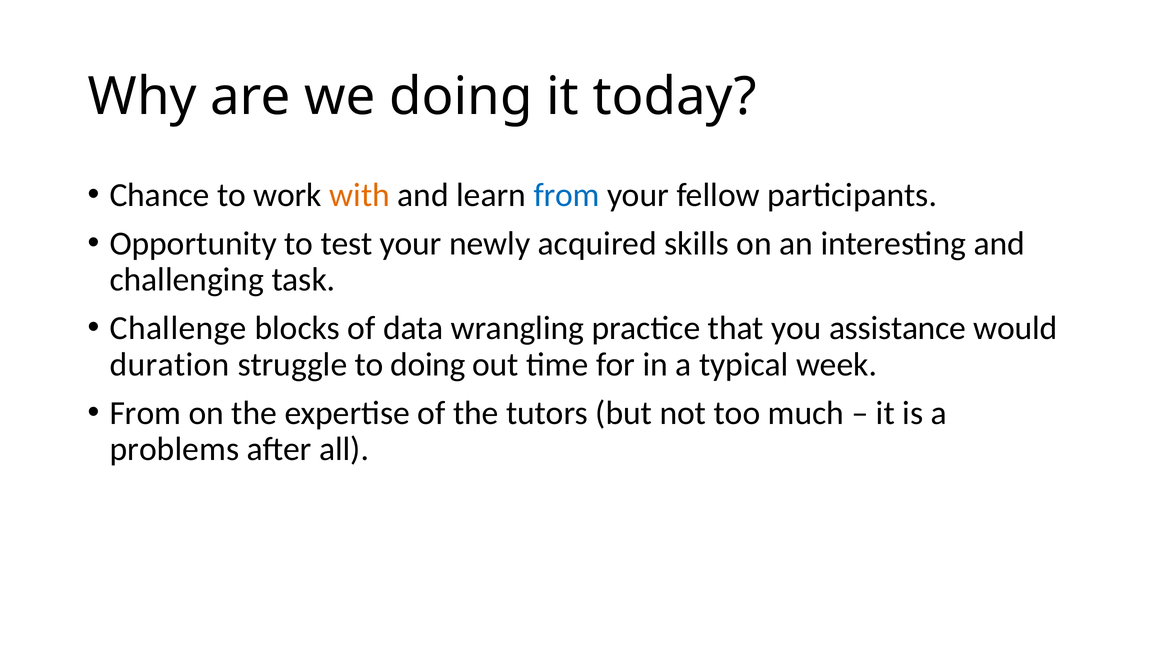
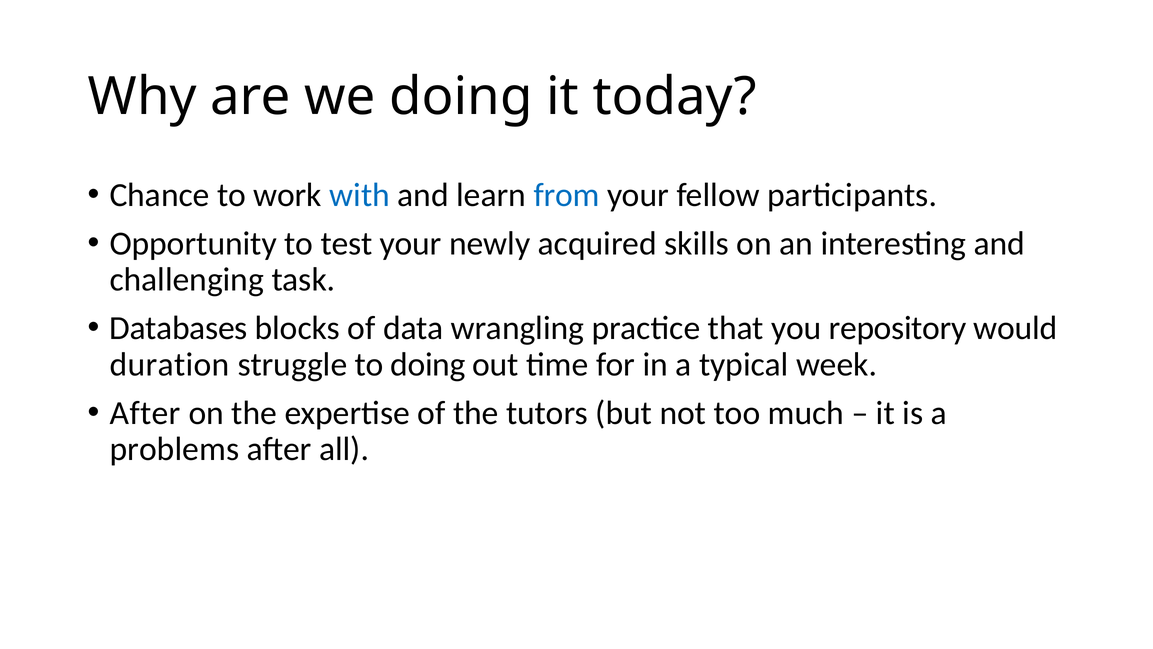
with colour: orange -> blue
Challenge: Challenge -> Databases
assistance: assistance -> repository
From at (145, 413): From -> After
